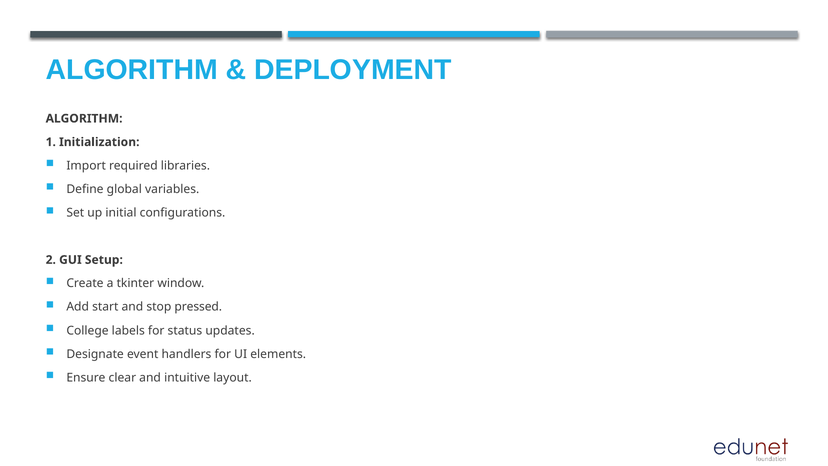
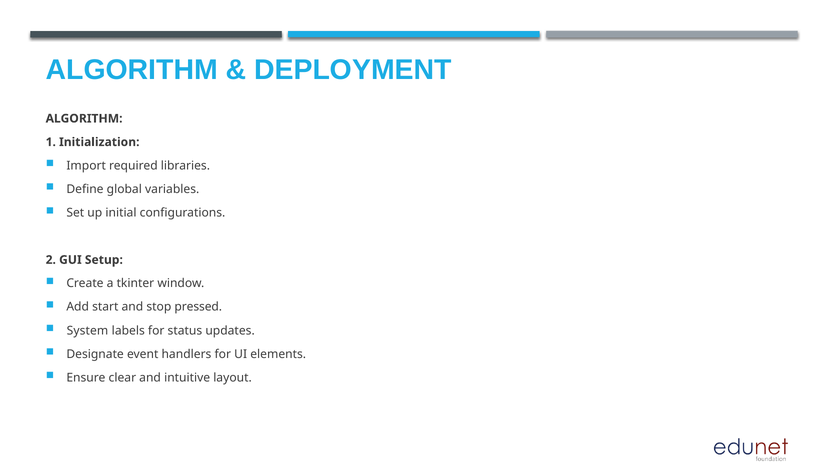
College: College -> System
